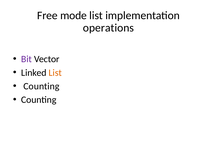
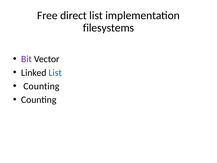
mode: mode -> direct
operations: operations -> filesystems
List at (55, 73) colour: orange -> blue
